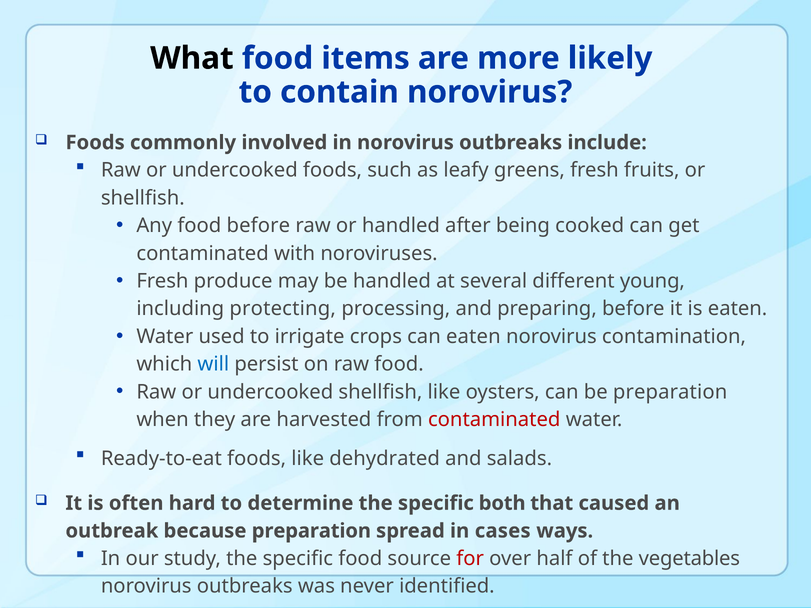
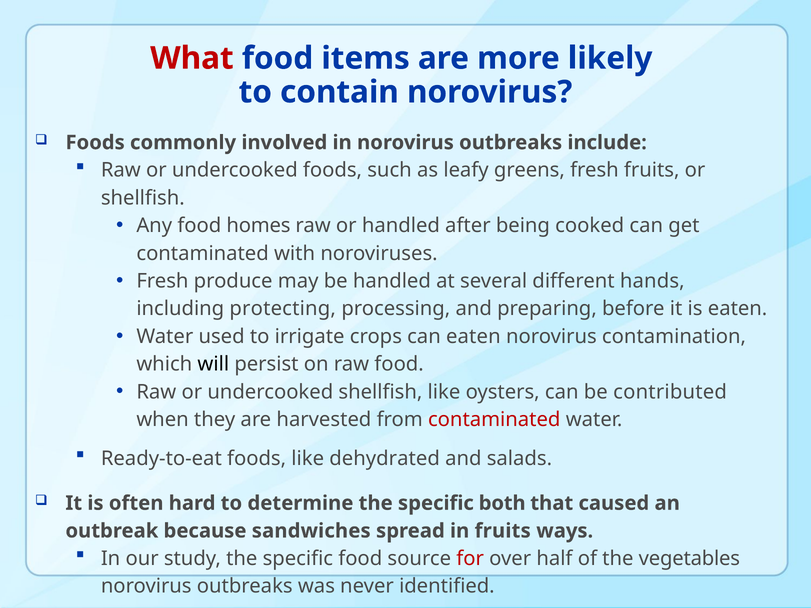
What colour: black -> red
food before: before -> homes
young: young -> hands
will colour: blue -> black
be preparation: preparation -> contributed
because preparation: preparation -> sandwiches
in cases: cases -> fruits
